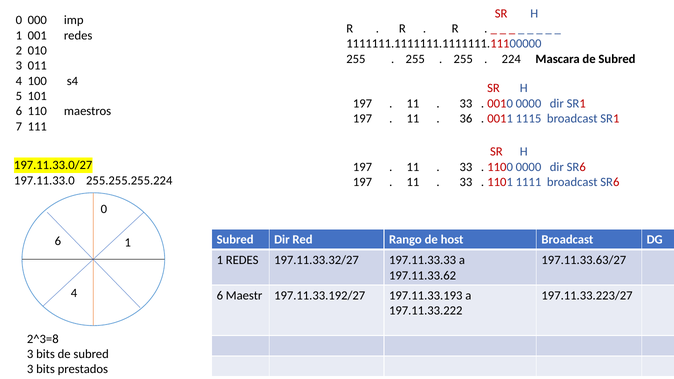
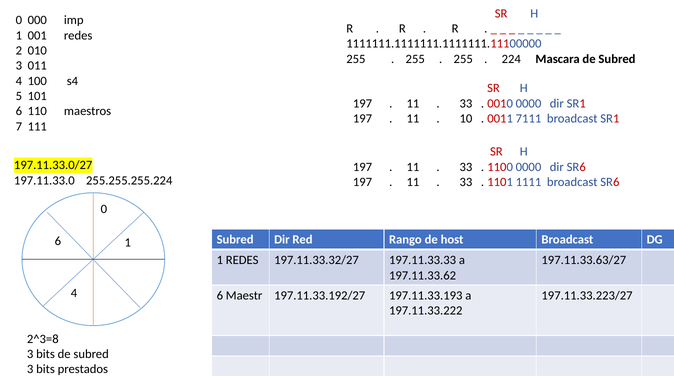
36: 36 -> 10
1115: 1115 -> 7111
